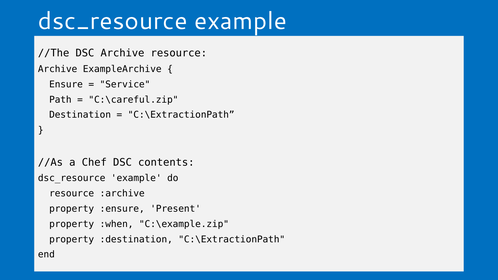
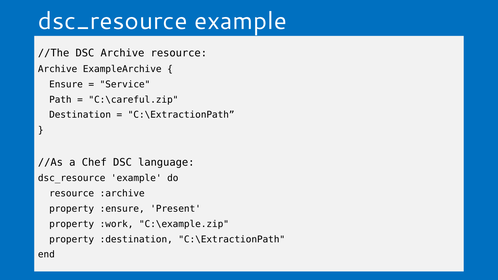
contents: contents -> language
:when: :when -> :work
